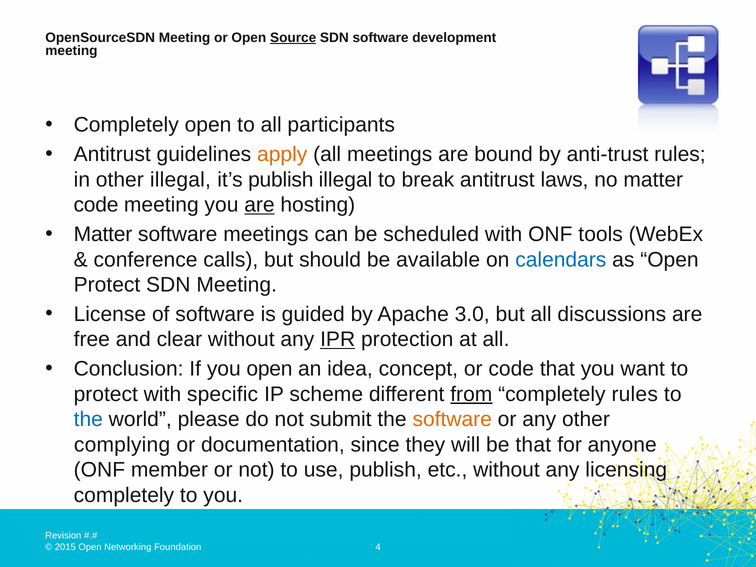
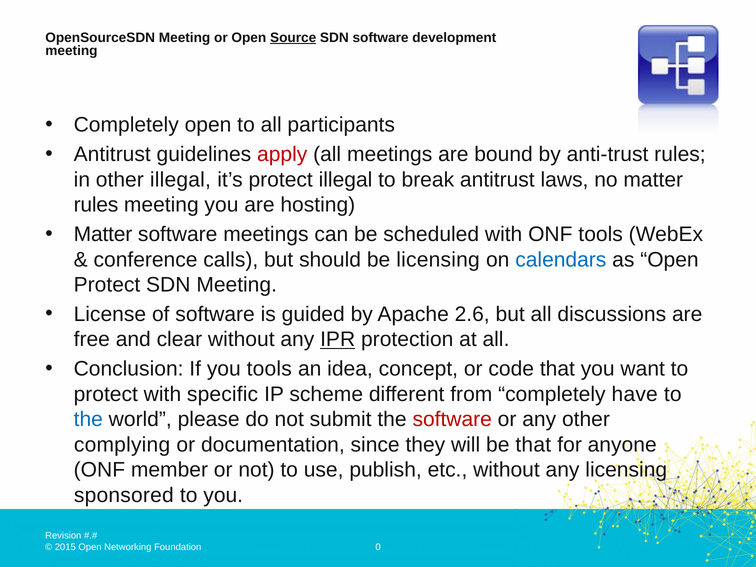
apply colour: orange -> red
it’s publish: publish -> protect
code at (96, 205): code -> rules
are at (259, 205) underline: present -> none
be available: available -> licensing
3.0: 3.0 -> 2.6
you open: open -> tools
from underline: present -> none
completely rules: rules -> have
software at (452, 419) colour: orange -> red
completely at (124, 495): completely -> sponsored
4: 4 -> 0
